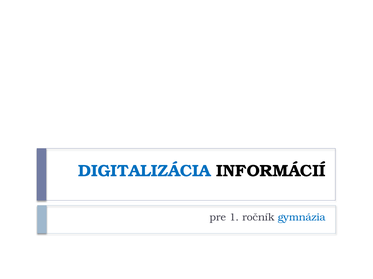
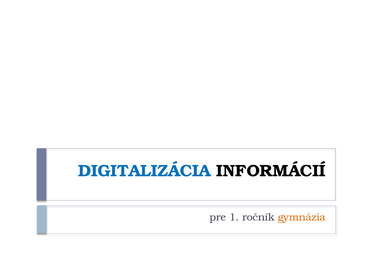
gymnázia colour: blue -> orange
